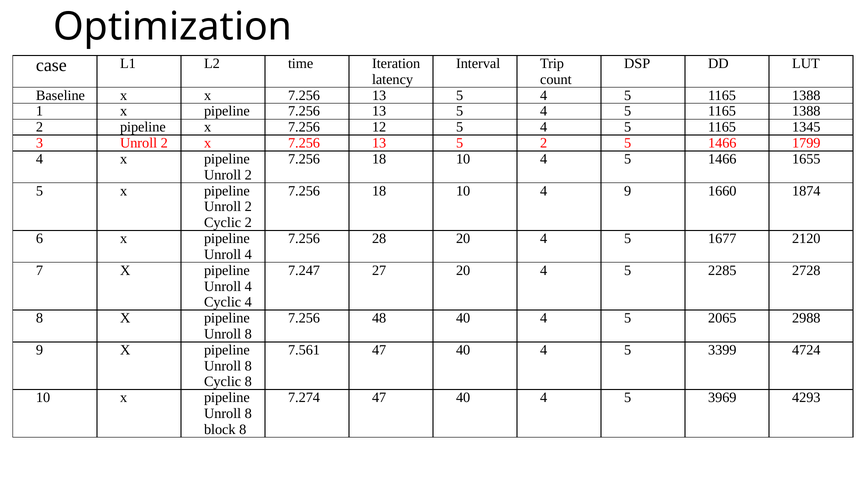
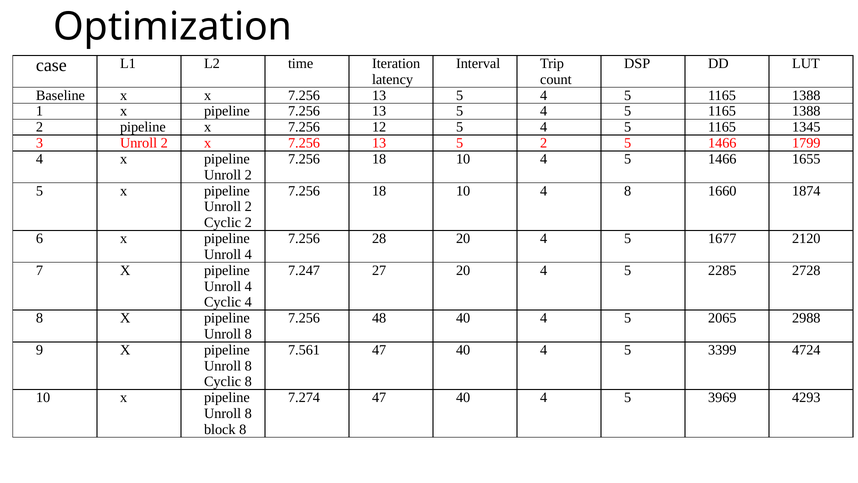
4 9: 9 -> 8
